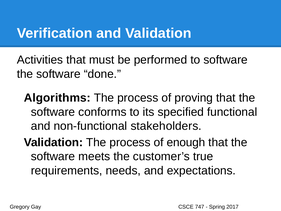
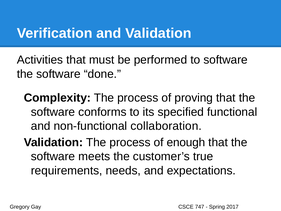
Algorithms: Algorithms -> Complexity
stakeholders: stakeholders -> collaboration
